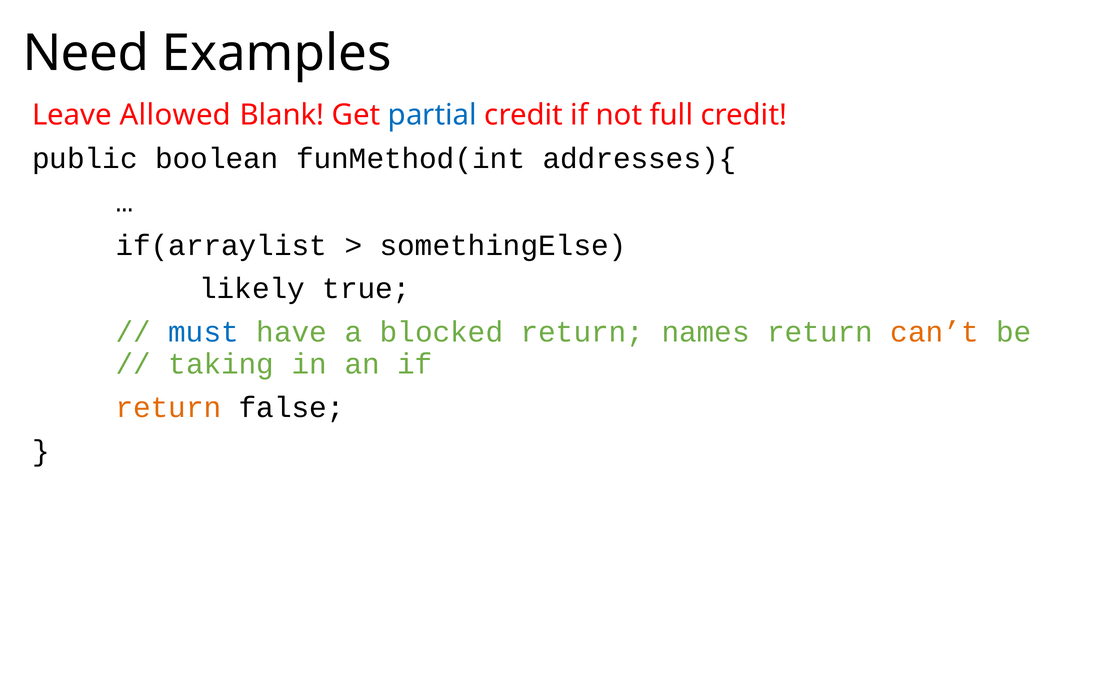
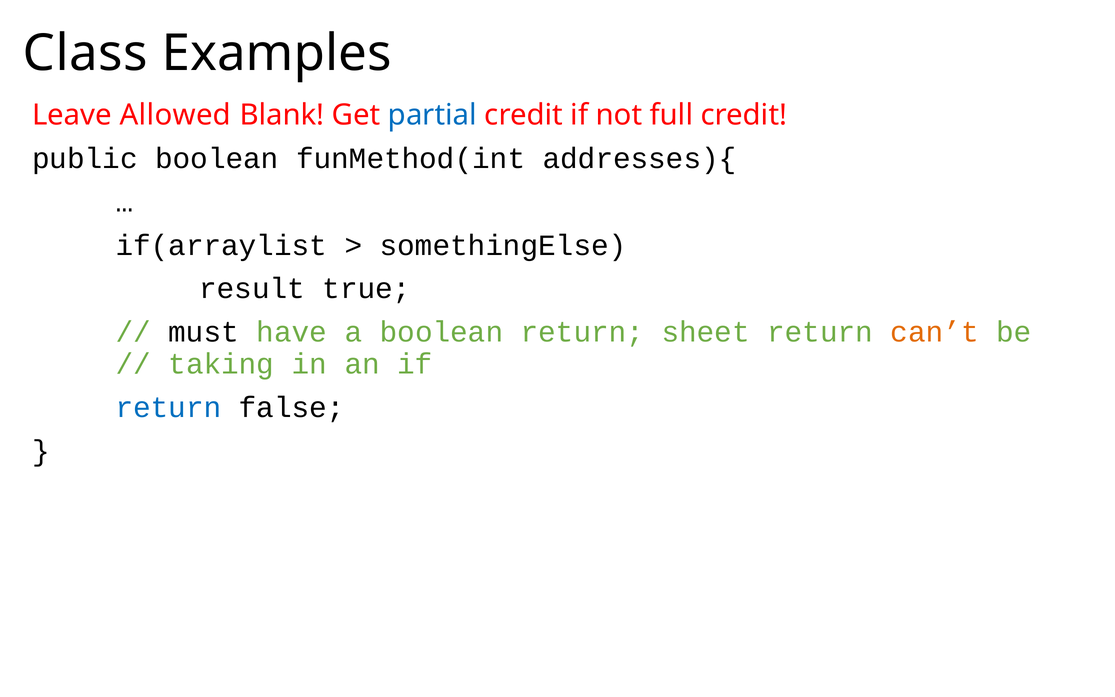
Need: Need -> Class
likely: likely -> result
must colour: blue -> black
a blocked: blocked -> boolean
names: names -> sheet
return at (168, 407) colour: orange -> blue
